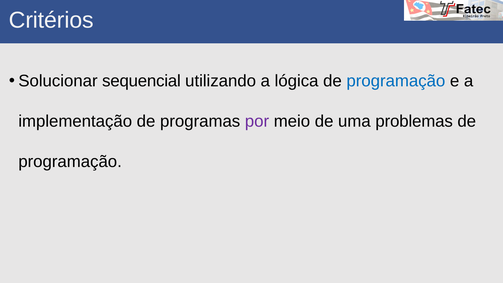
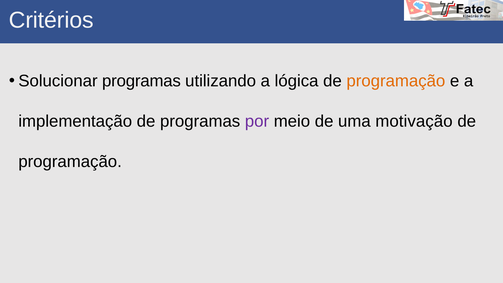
Solucionar sequencial: sequencial -> programas
programação at (396, 81) colour: blue -> orange
problemas: problemas -> motivação
